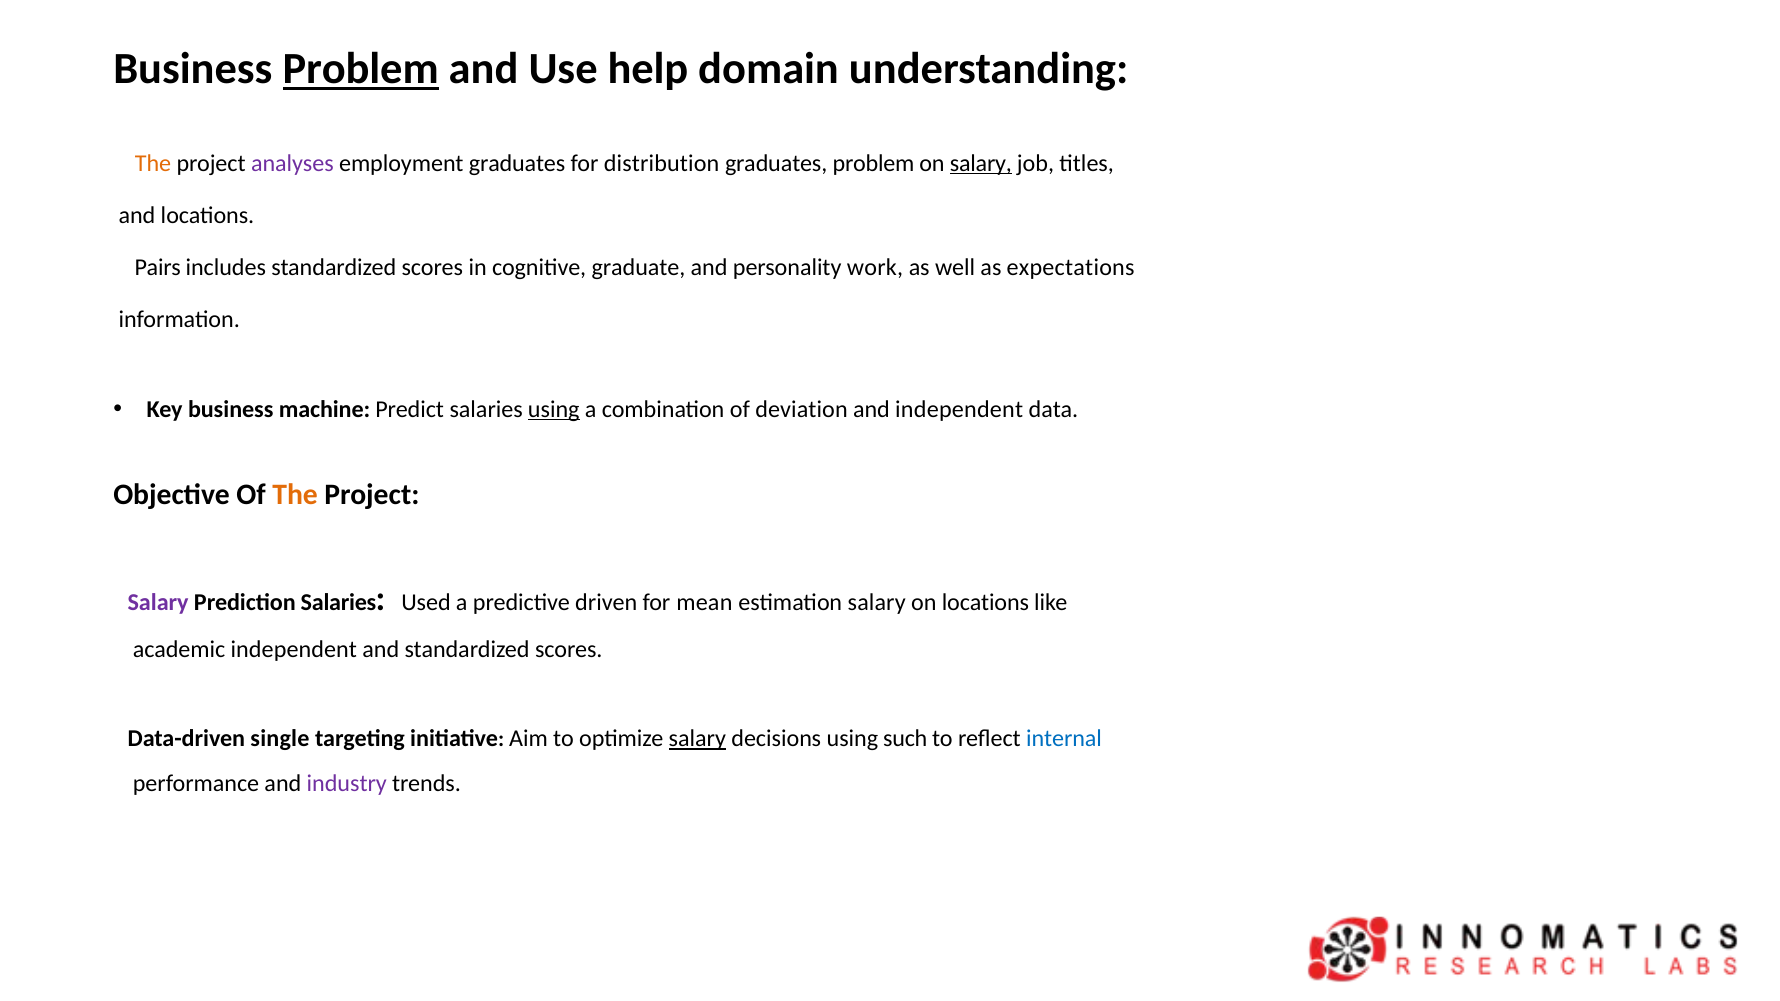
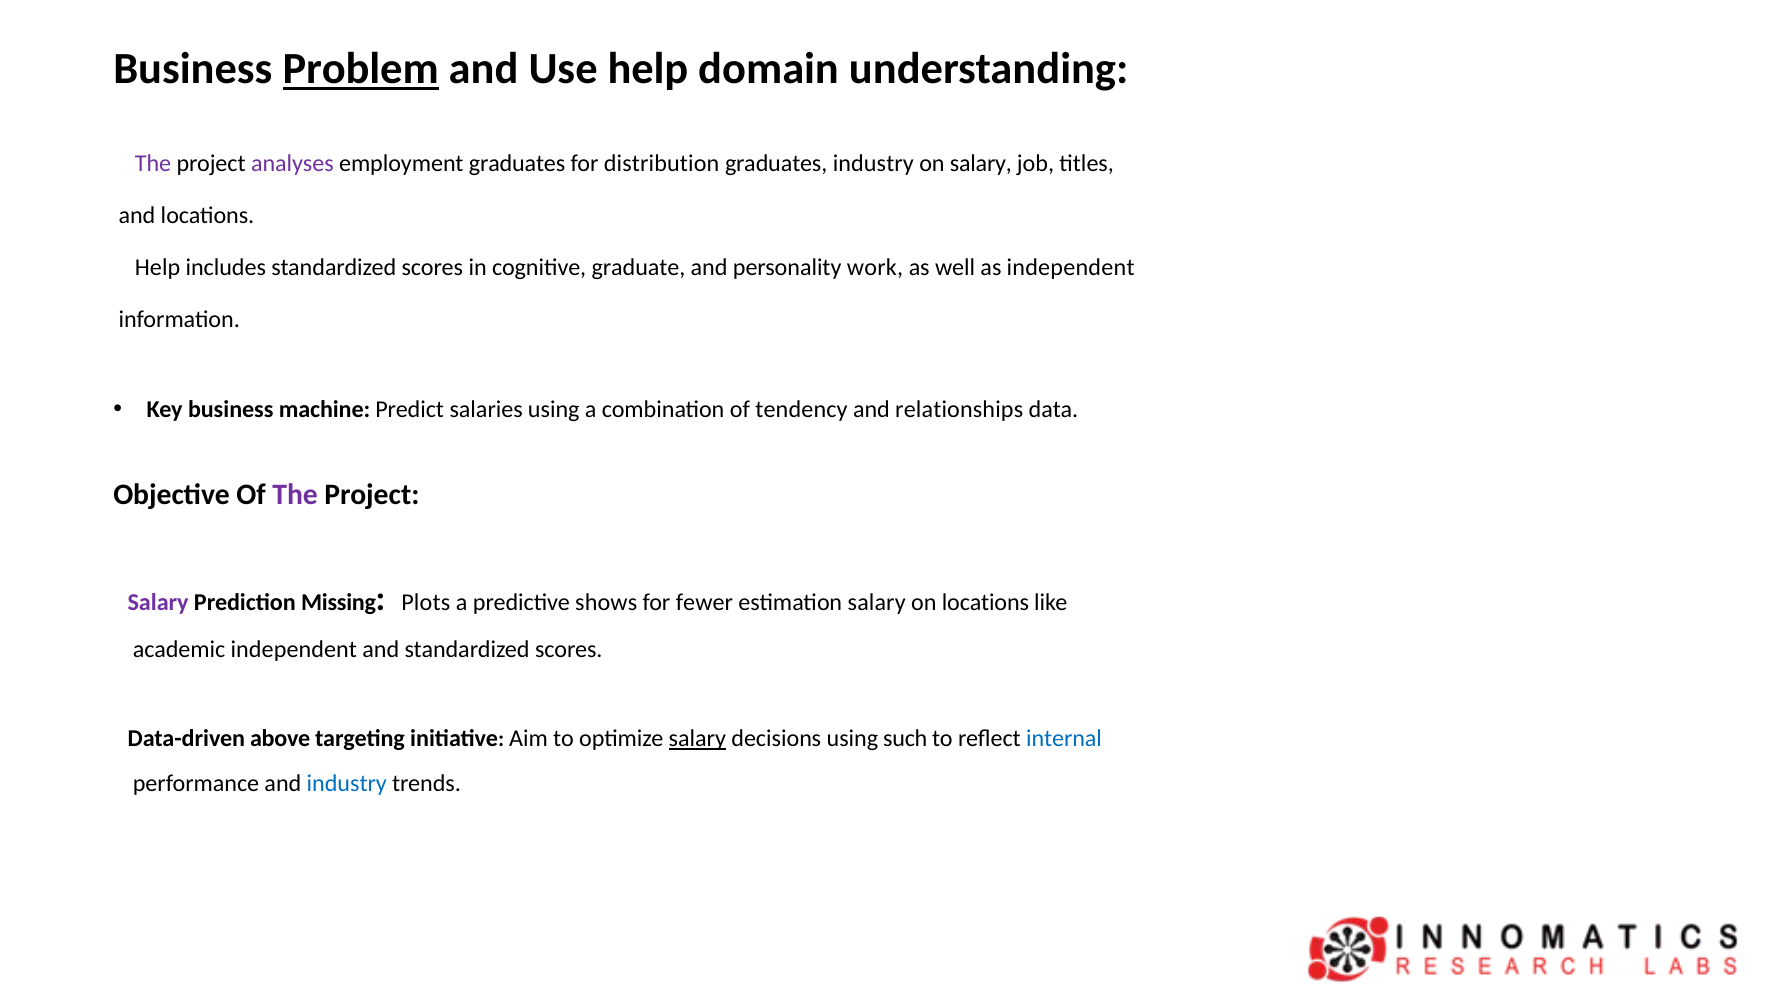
The at (153, 163) colour: orange -> purple
graduates problem: problem -> industry
salary at (981, 163) underline: present -> none
Pairs at (158, 267): Pairs -> Help
as expectations: expectations -> independent
using at (554, 409) underline: present -> none
deviation: deviation -> tendency
and independent: independent -> relationships
The at (295, 495) colour: orange -> purple
Prediction Salaries: Salaries -> Missing
Used: Used -> Plots
driven: driven -> shows
mean: mean -> fewer
single: single -> above
industry at (347, 784) colour: purple -> blue
